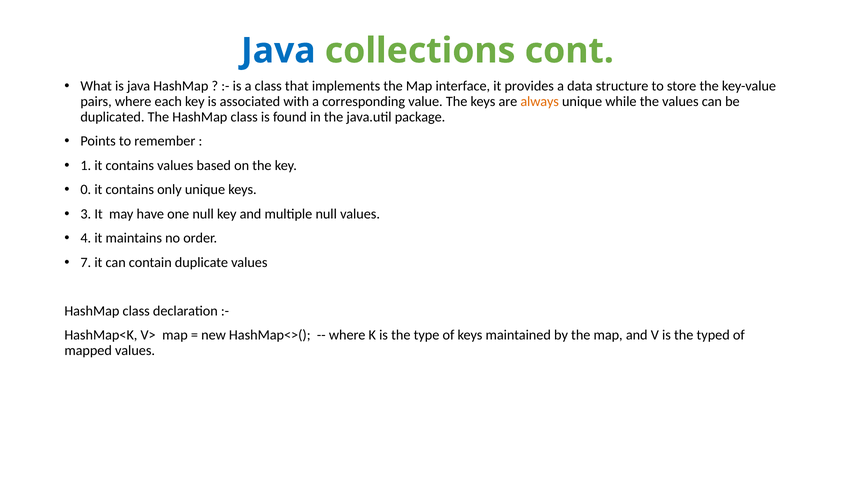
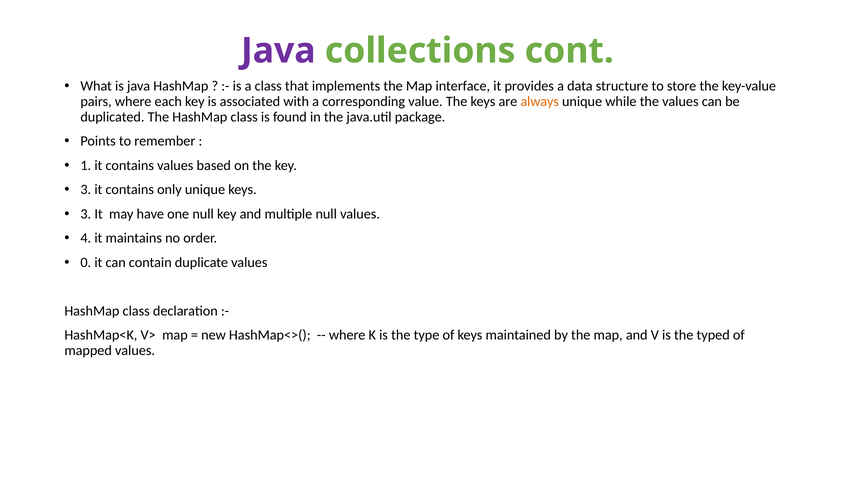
Java at (278, 51) colour: blue -> purple
0 at (86, 190): 0 -> 3
7: 7 -> 0
